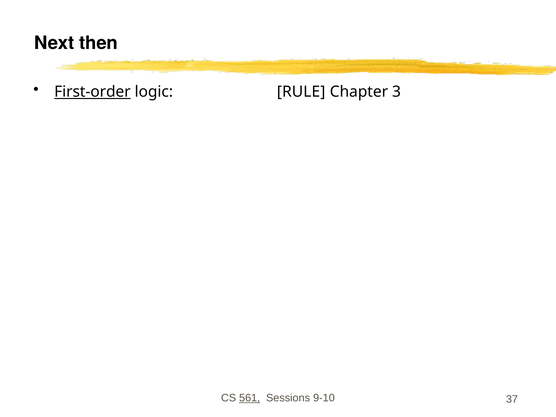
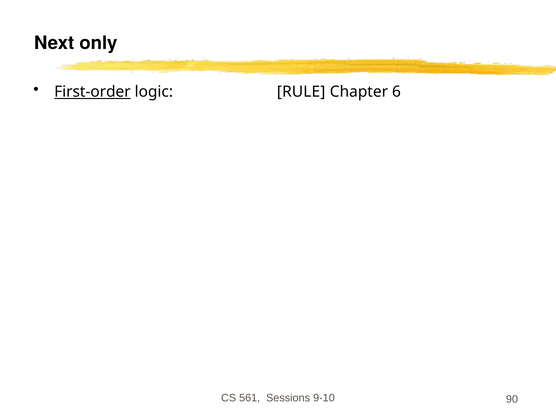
then: then -> only
3: 3 -> 6
561 underline: present -> none
37: 37 -> 90
